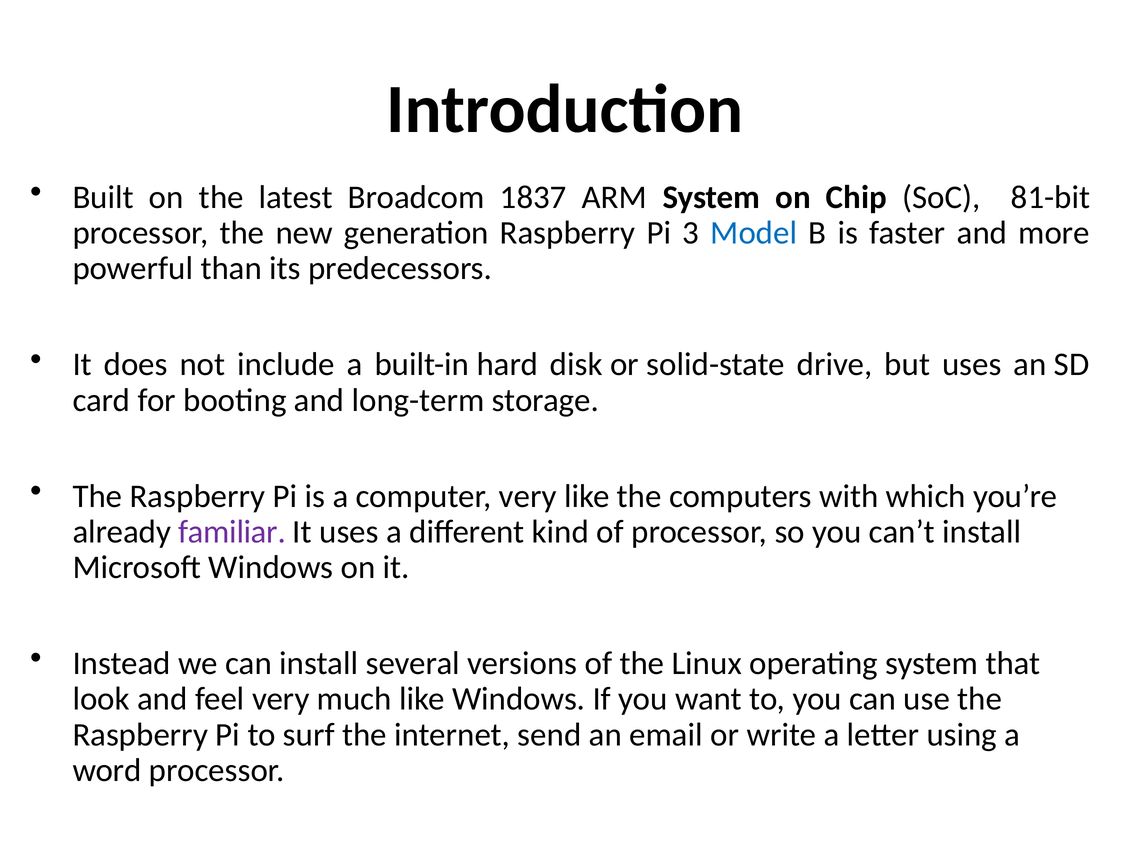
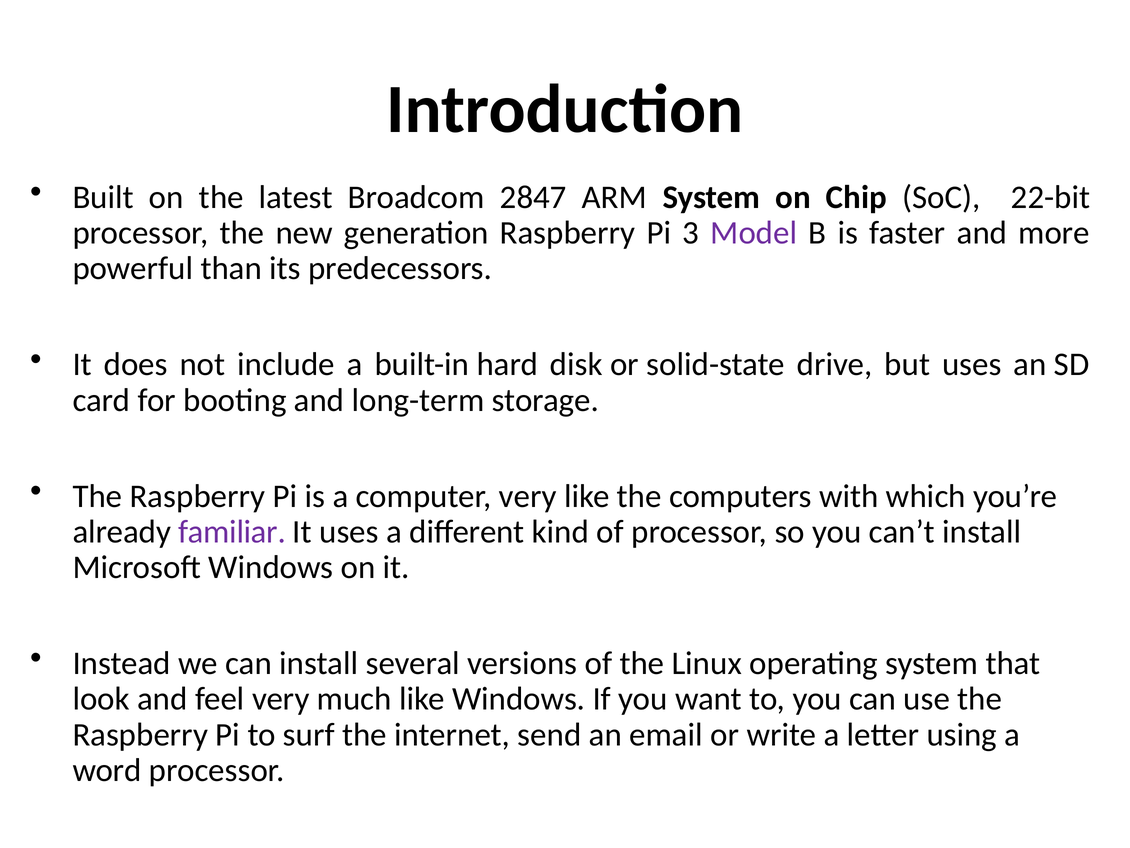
1837: 1837 -> 2847
81-bit: 81-bit -> 22-bit
Model colour: blue -> purple
